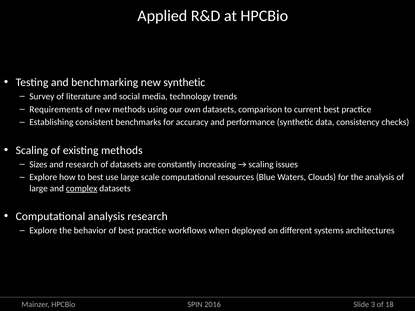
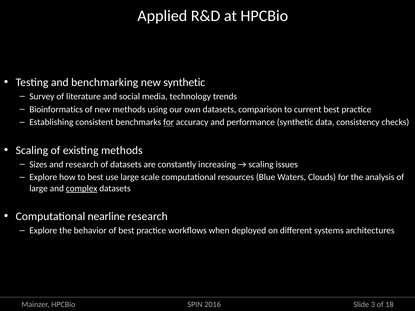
Requirements: Requirements -> Bioinformatics
for at (169, 122) underline: none -> present
Computational analysis: analysis -> nearline
